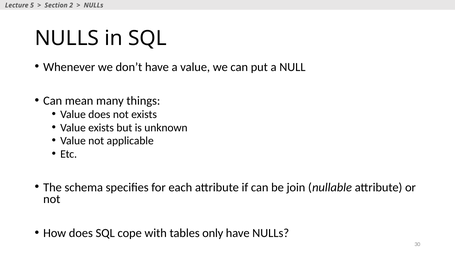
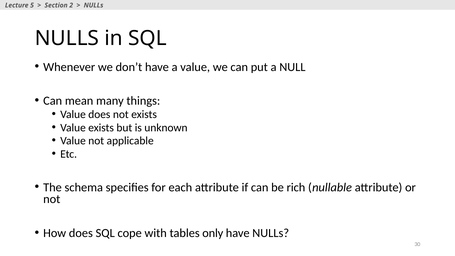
join: join -> rich
